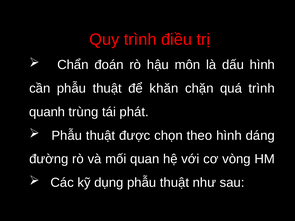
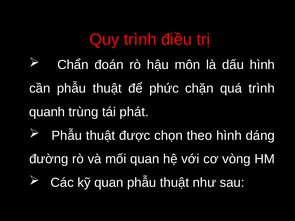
khăn: khăn -> phức
kỹ dụng: dụng -> quan
